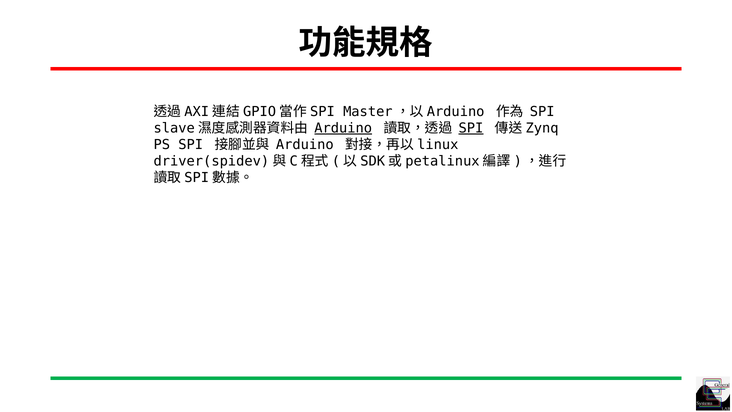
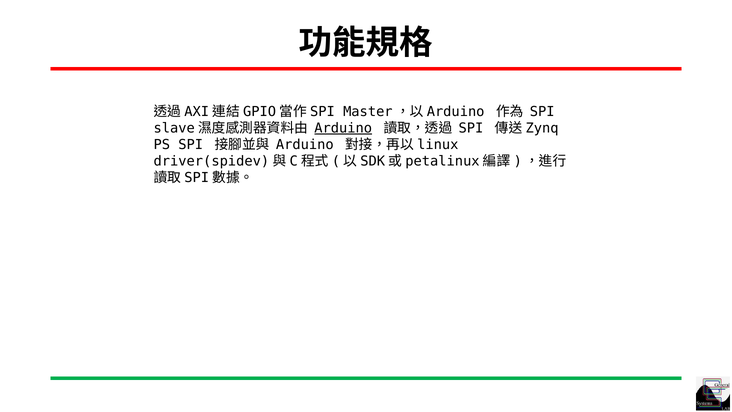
SPI at (471, 128) underline: present -> none
